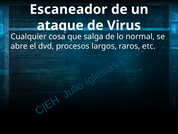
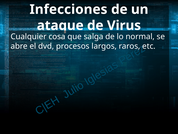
Escaneador: Escaneador -> Infecciones
